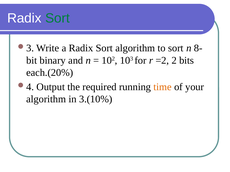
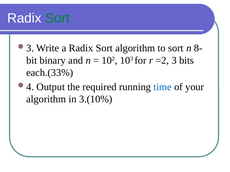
2: 2 -> 3
each.(20%: each.(20% -> each.(33%
time colour: orange -> blue
